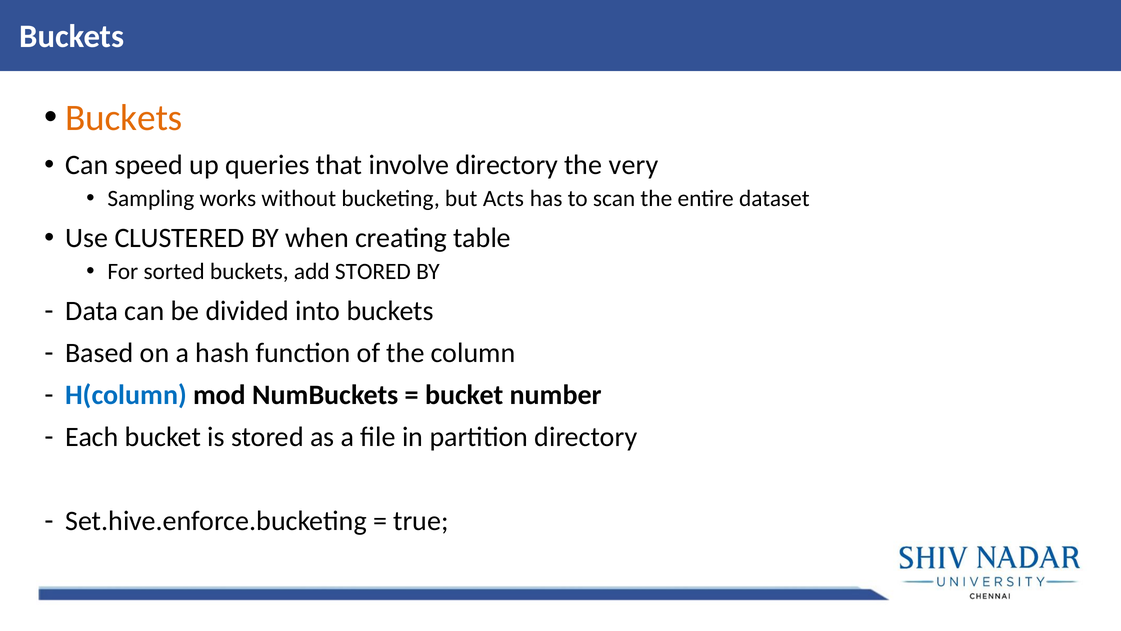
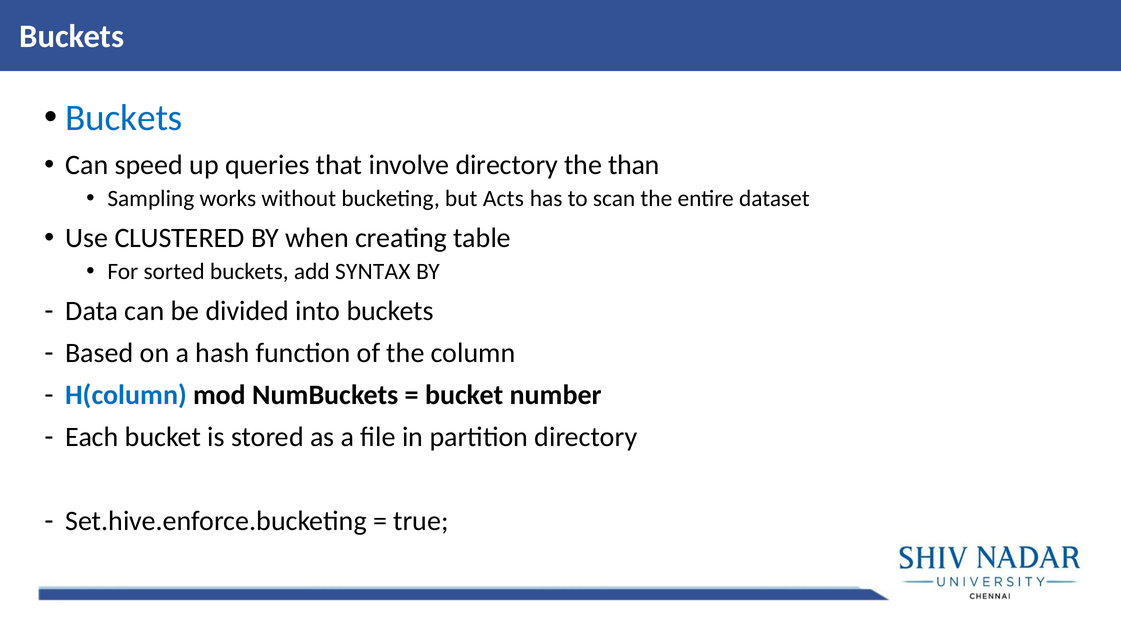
Buckets at (124, 118) colour: orange -> blue
very: very -> than
add STORED: STORED -> SYNTAX
